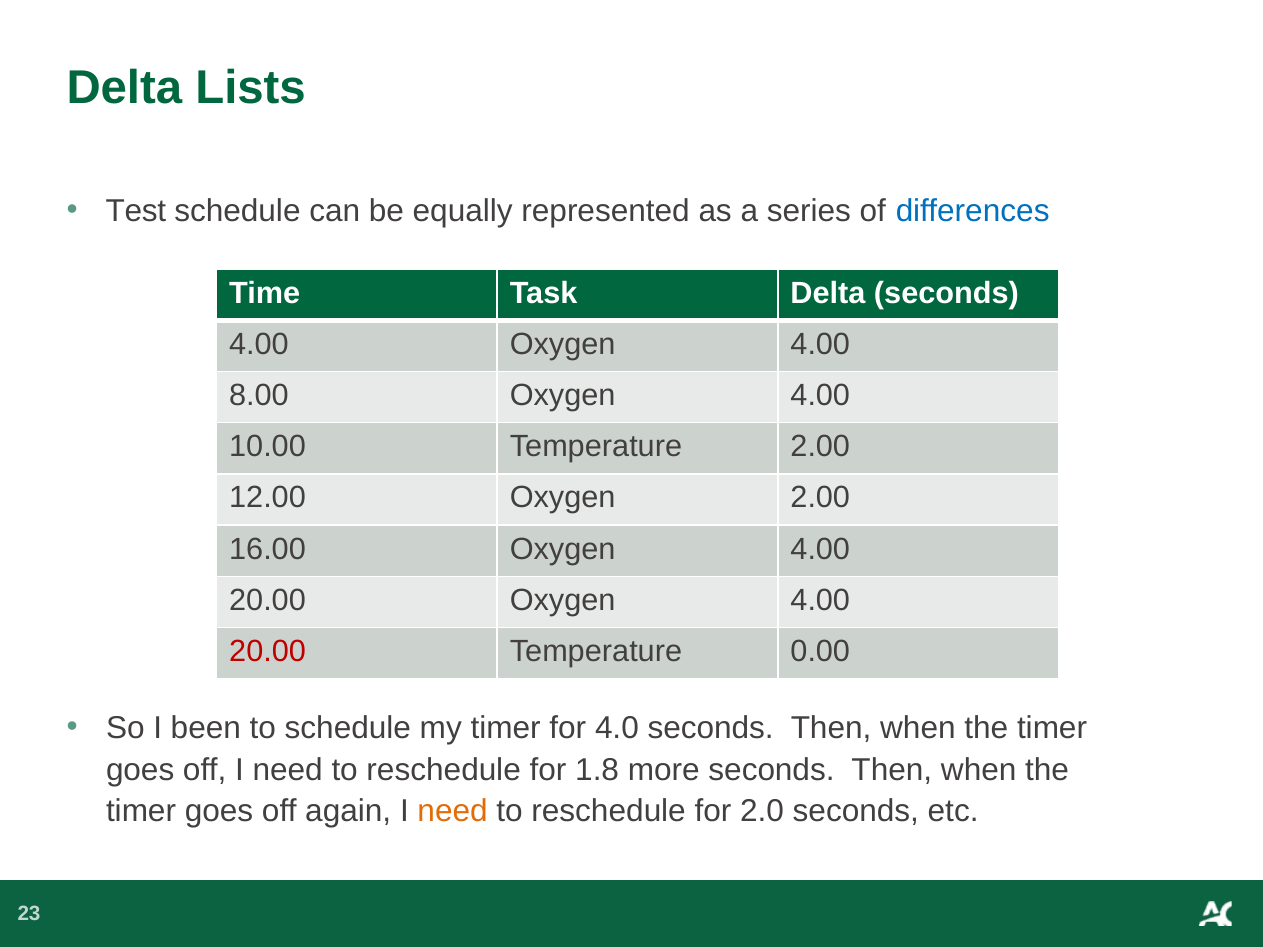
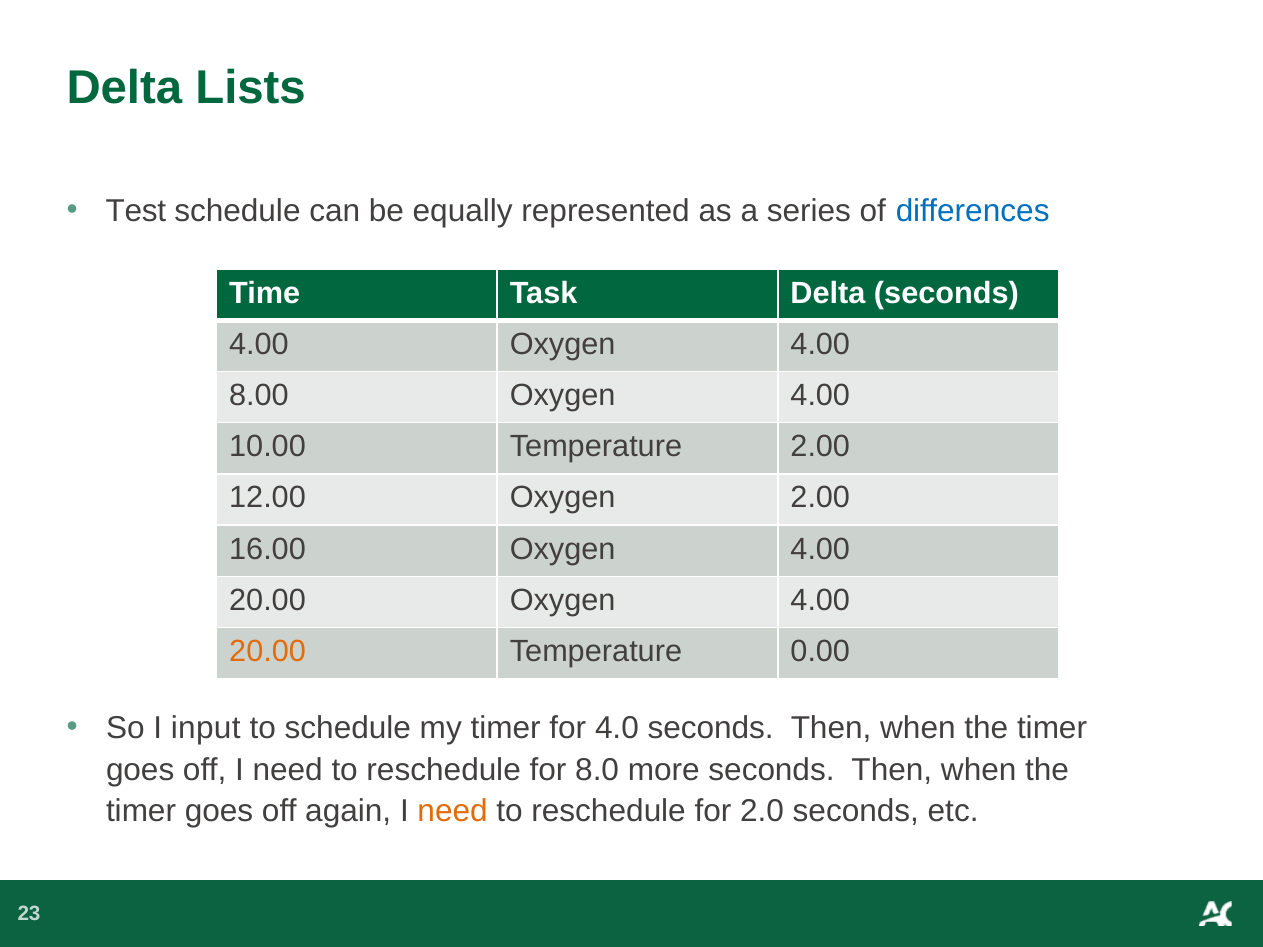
20.00 at (268, 652) colour: red -> orange
been: been -> input
1.8: 1.8 -> 8.0
